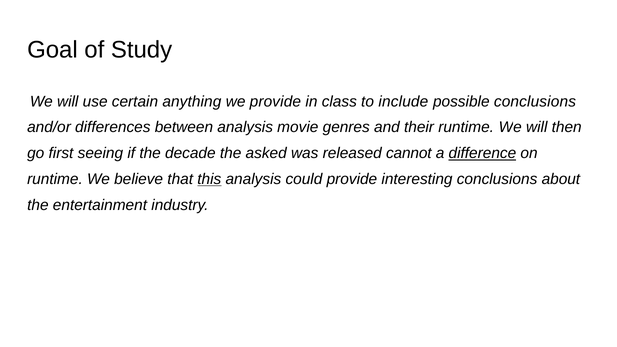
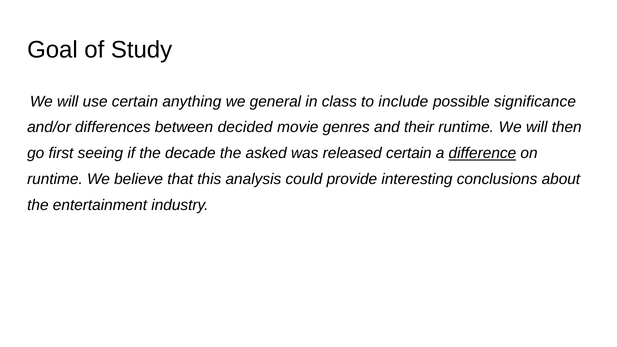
we provide: provide -> general
possible conclusions: conclusions -> significance
between analysis: analysis -> decided
released cannot: cannot -> certain
this underline: present -> none
